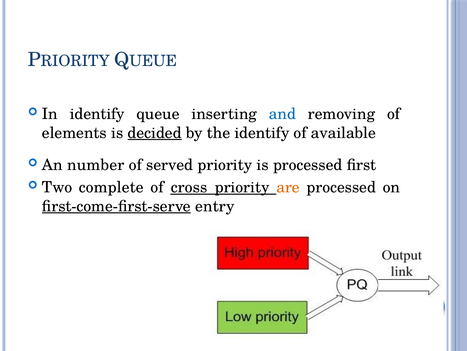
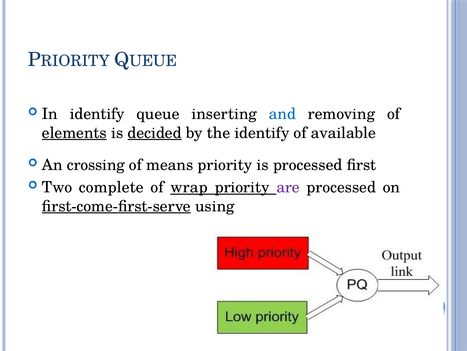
elements underline: none -> present
number: number -> crossing
served: served -> means
cross: cross -> wrap
are colour: orange -> purple
entry: entry -> using
